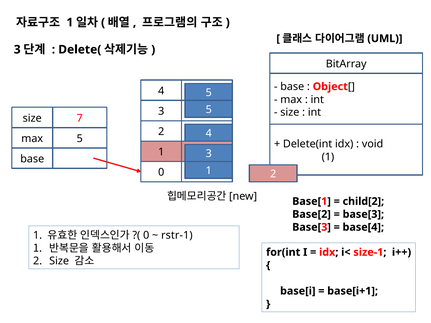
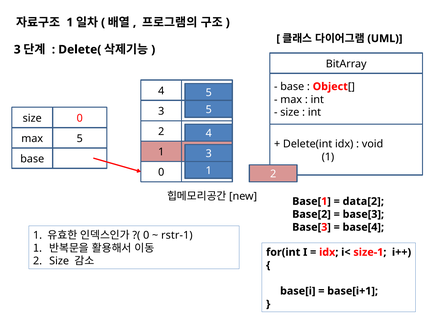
size 7: 7 -> 0
child[2: child[2 -> data[2
